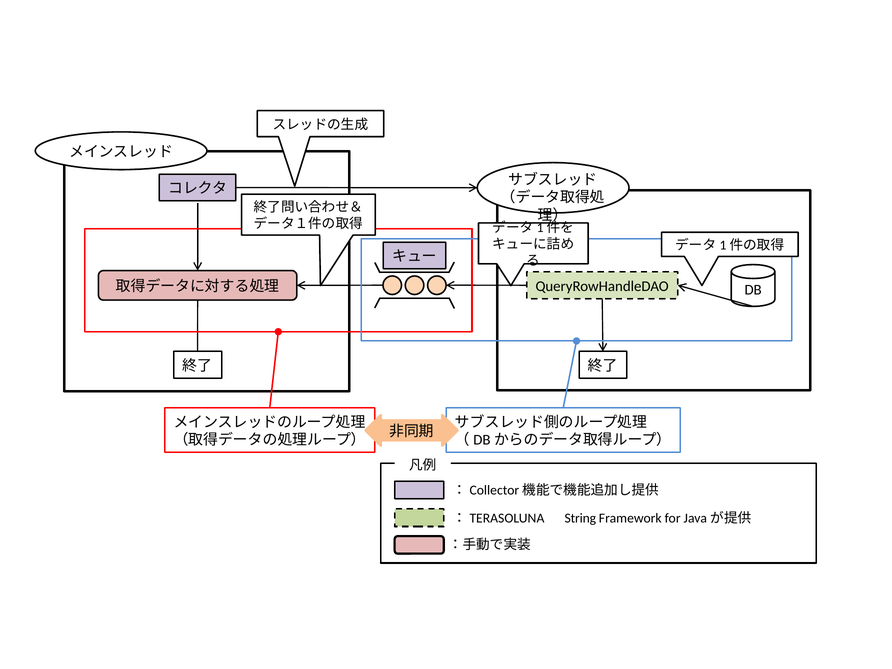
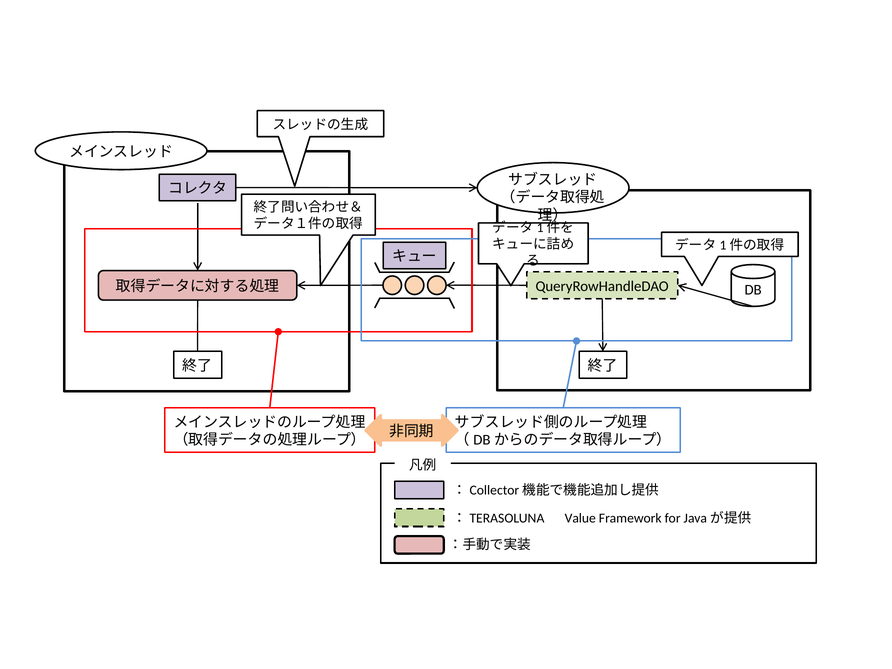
String: String -> Value
